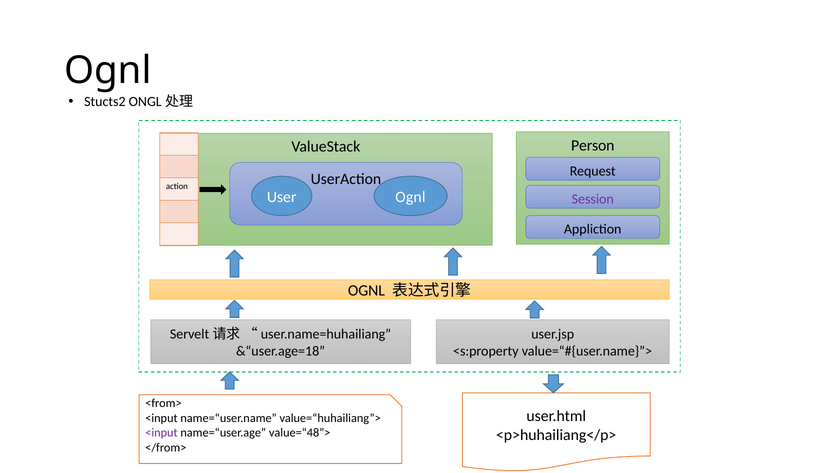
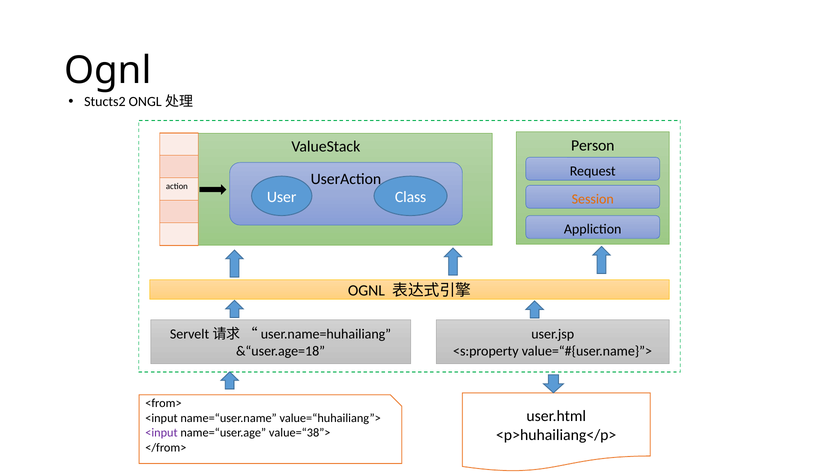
User Ognl: Ognl -> Class
Session colour: purple -> orange
value=“48”>: value=“48”> -> value=“38”>
